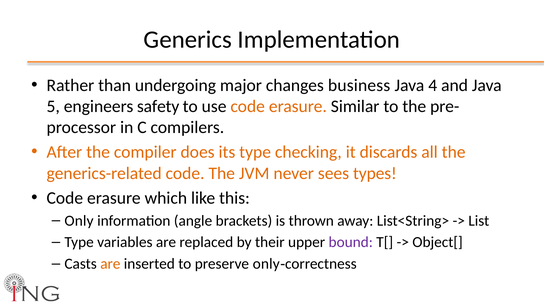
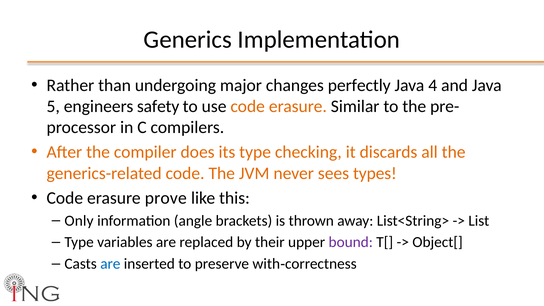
business: business -> perfectly
which: which -> prove
are at (110, 264) colour: orange -> blue
preserve only: only -> with
